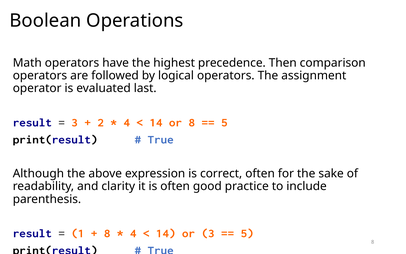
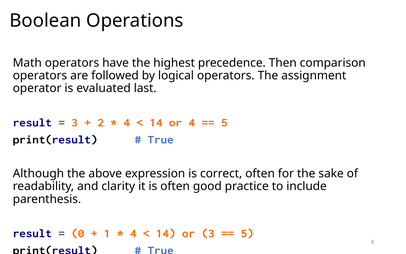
or 8: 8 -> 4
1: 1 -> 0
8 at (107, 233): 8 -> 1
